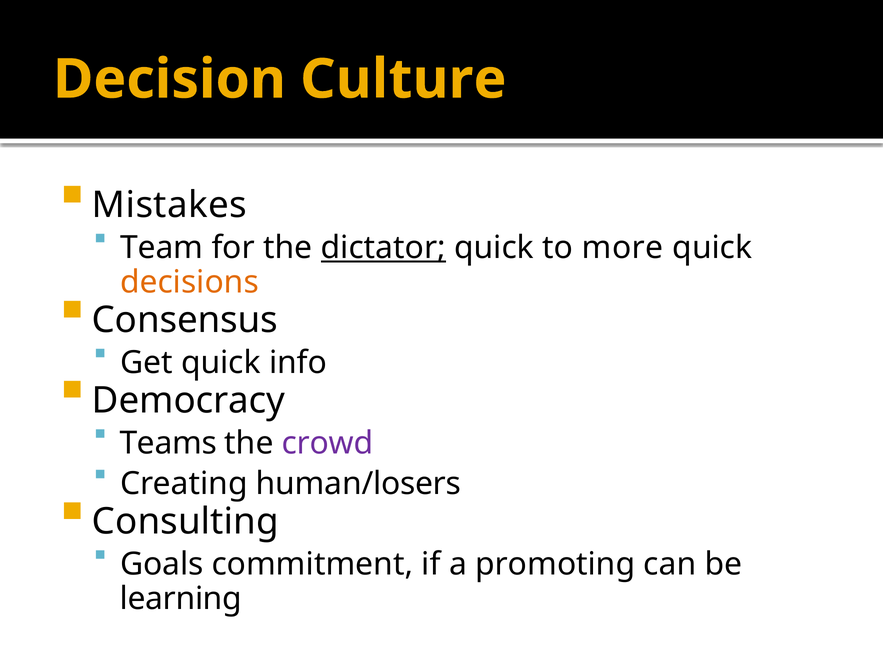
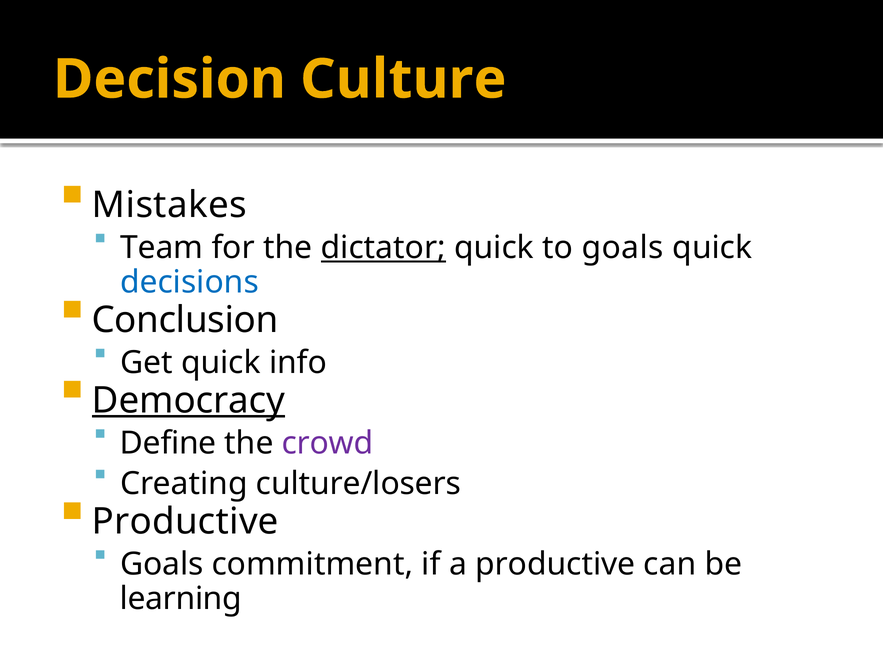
to more: more -> goals
decisions colour: orange -> blue
Consensus: Consensus -> Conclusion
Democracy underline: none -> present
Teams: Teams -> Define
human/losers: human/losers -> culture/losers
Consulting at (185, 521): Consulting -> Productive
a promoting: promoting -> productive
